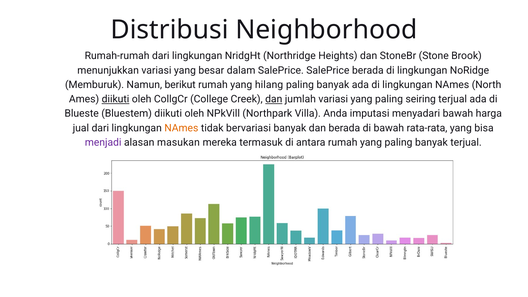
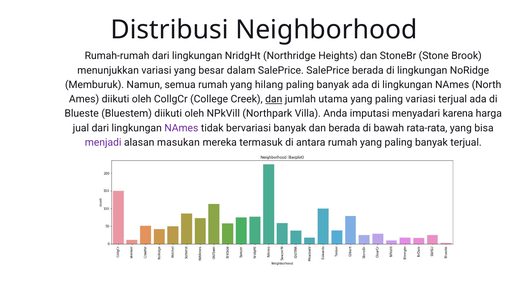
berikut: berikut -> semua
diikuti at (115, 99) underline: present -> none
jumlah variasi: variasi -> utama
paling seiring: seiring -> variasi
menyadari bawah: bawah -> karena
NAmes at (181, 128) colour: orange -> purple
